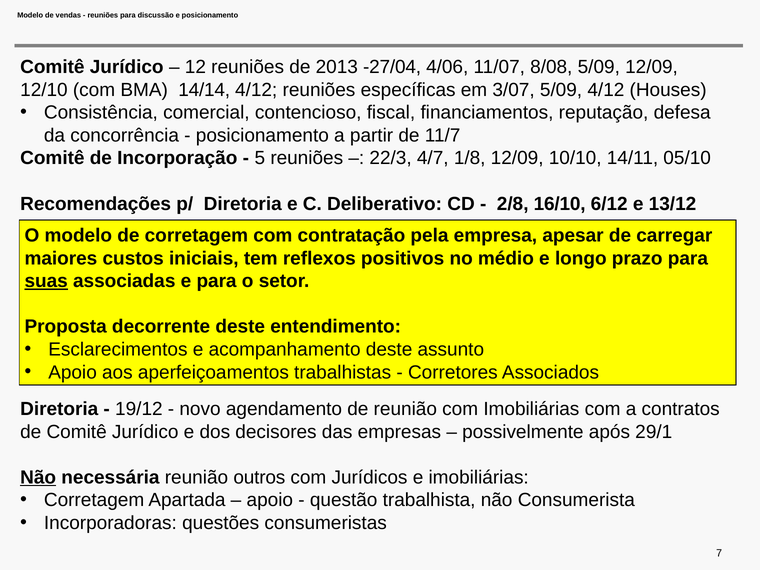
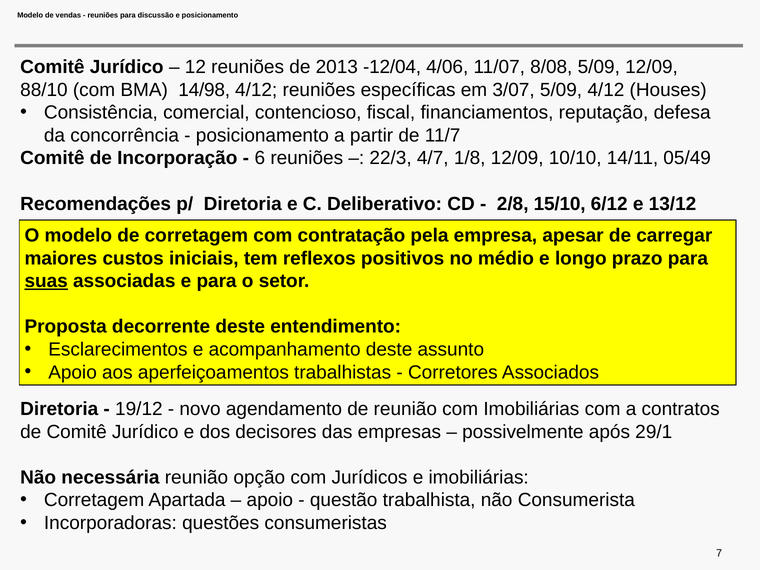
-27/04: -27/04 -> -12/04
12/10: 12/10 -> 88/10
14/14: 14/14 -> 14/98
5: 5 -> 6
05/10: 05/10 -> 05/49
16/10: 16/10 -> 15/10
Não at (38, 477) underline: present -> none
outros: outros -> opção
